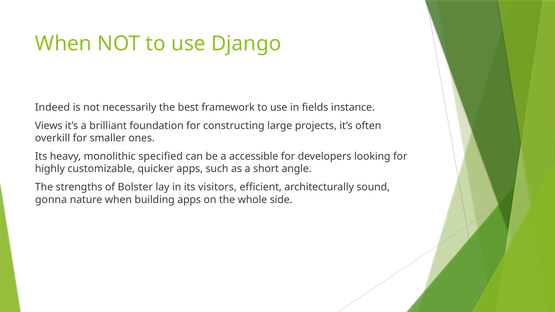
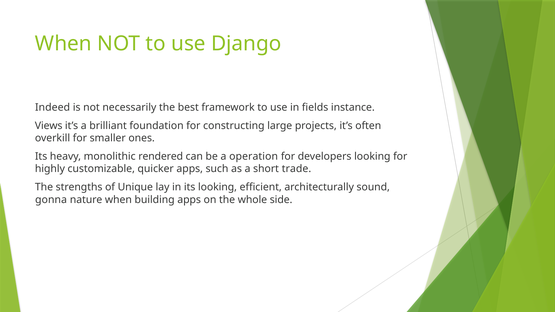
specified: specified -> rendered
accessible: accessible -> operation
angle: angle -> trade
Bolster: Bolster -> Unique
its visitors: visitors -> looking
